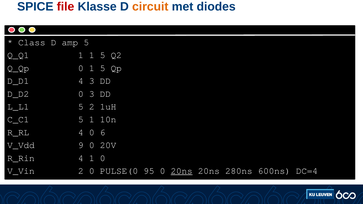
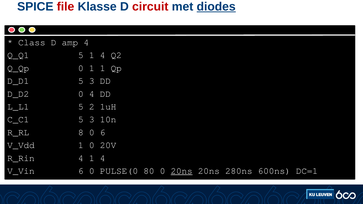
circuit colour: orange -> red
diodes underline: none -> present
amp 5: 5 -> 4
Q_Q1 1: 1 -> 5
5 at (103, 55): 5 -> 4
0 1 5: 5 -> 1
D_D1 4: 4 -> 5
0 3: 3 -> 4
C_C1 5 1: 1 -> 3
R_RL 4: 4 -> 8
V_Vdd 9: 9 -> 1
4 1 0: 0 -> 4
V_Vin 2: 2 -> 6
95: 95 -> 80
DC=4: DC=4 -> DC=1
